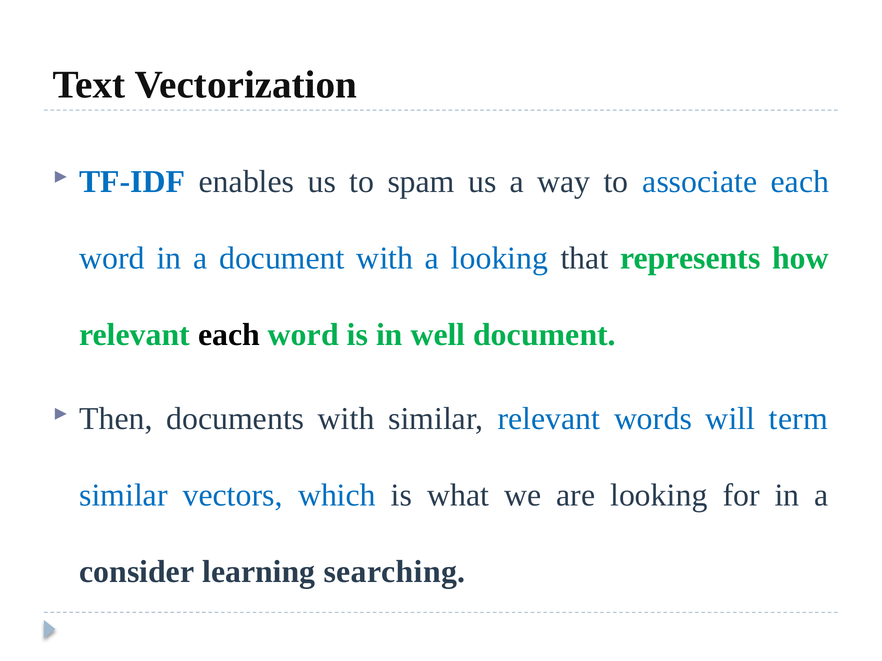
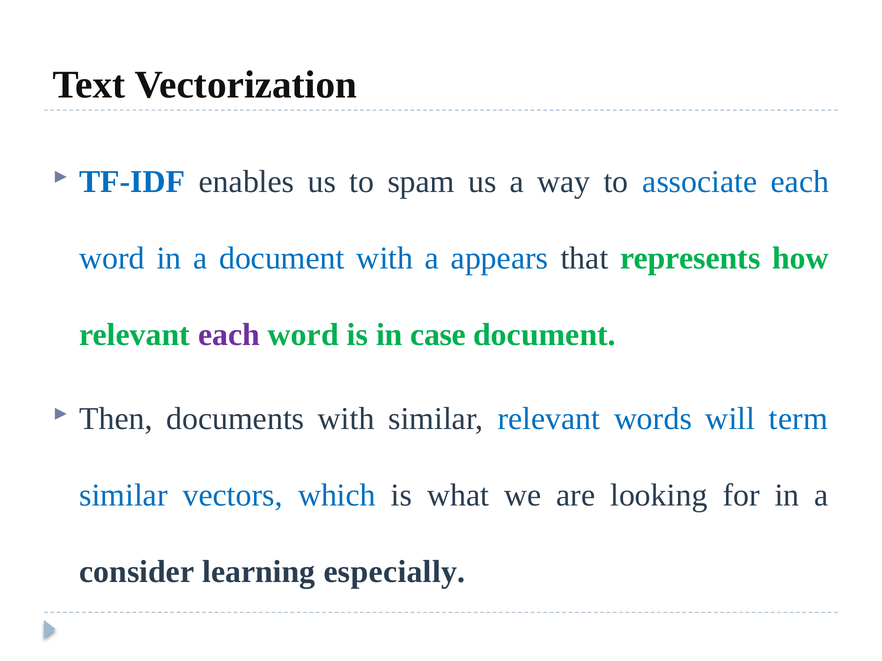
a looking: looking -> appears
each at (229, 335) colour: black -> purple
well: well -> case
searching: searching -> especially
